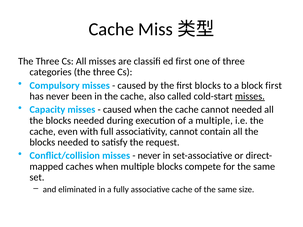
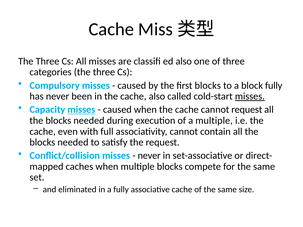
ed first: first -> also
block first: first -> fully
misses at (81, 110) underline: none -> present
cannot needed: needed -> request
